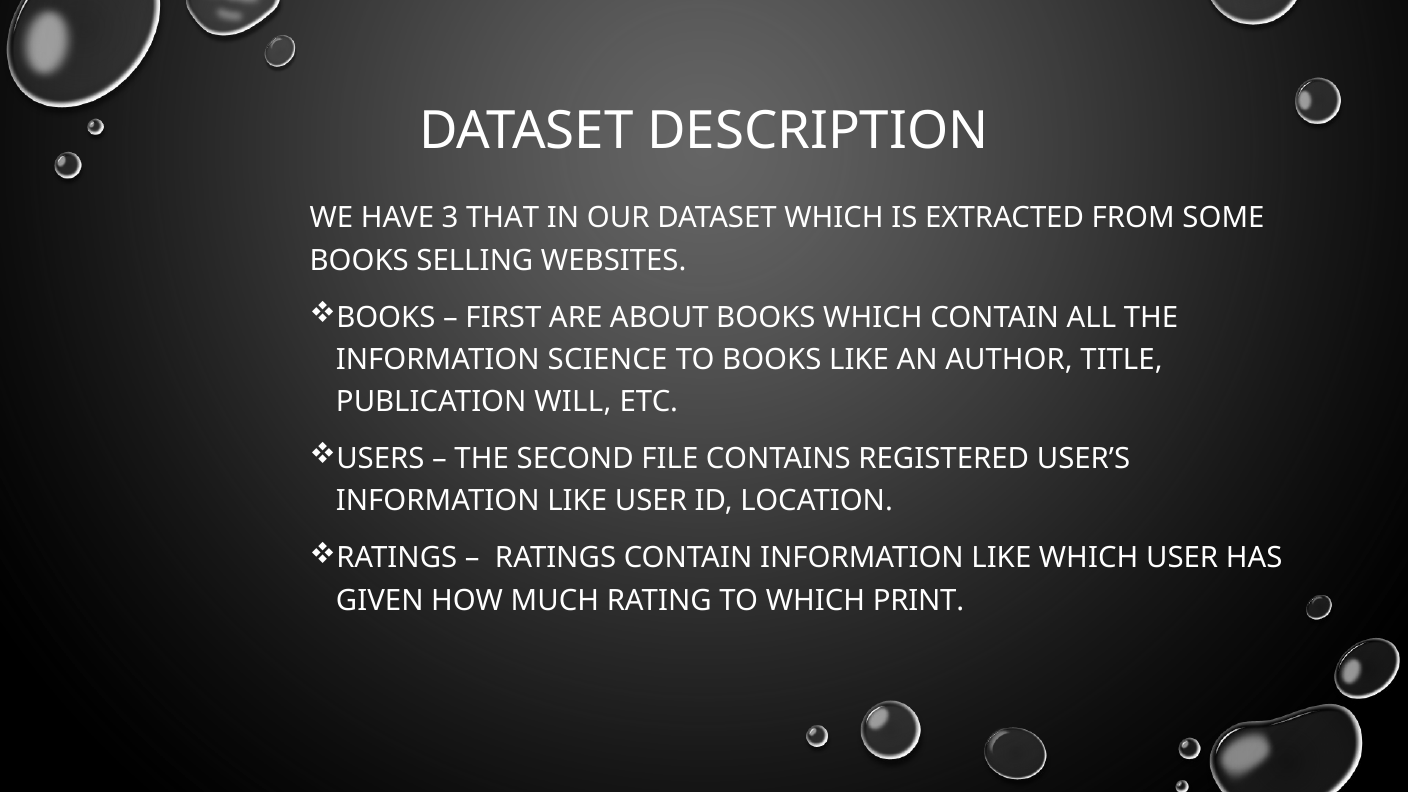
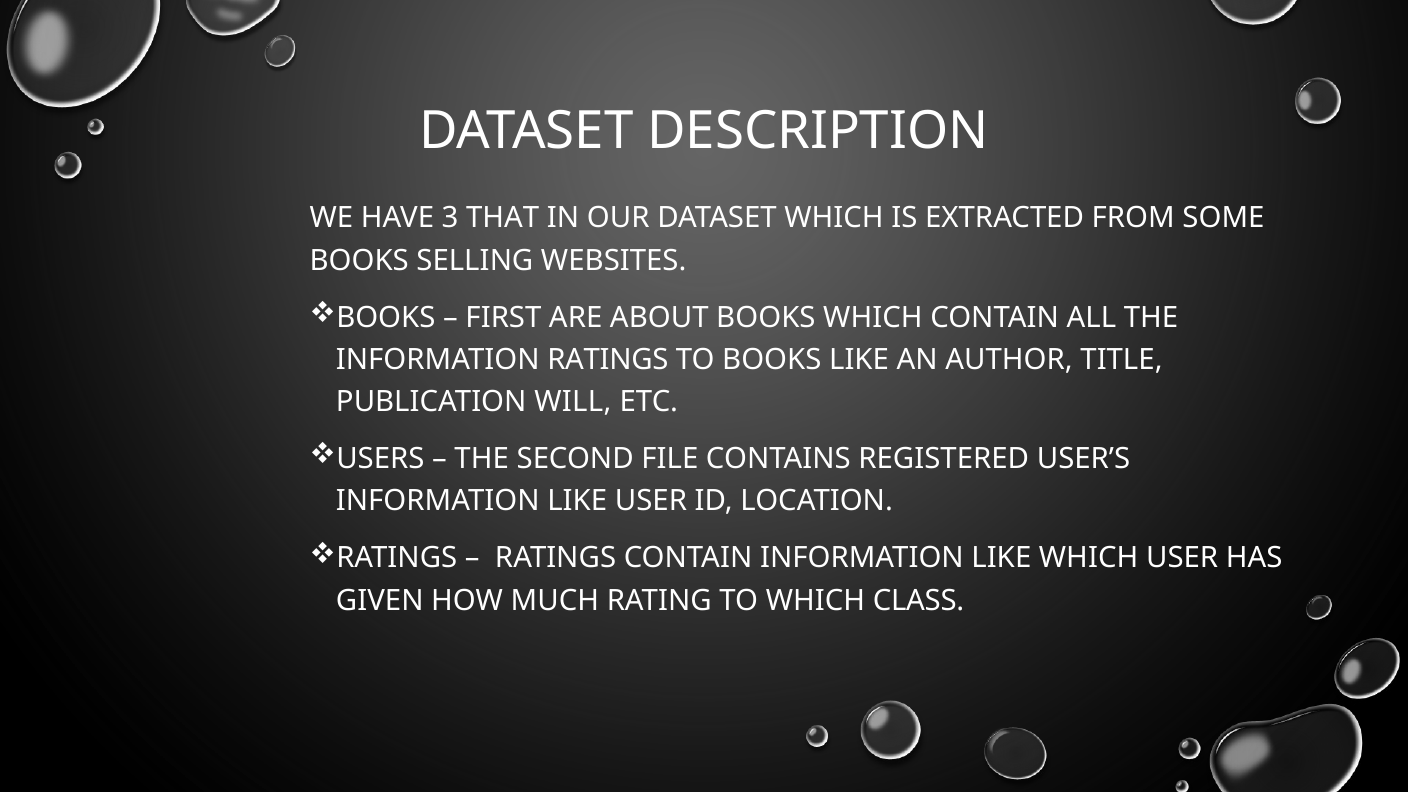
INFORMATION SCIENCE: SCIENCE -> RATINGS
PRINT: PRINT -> CLASS
